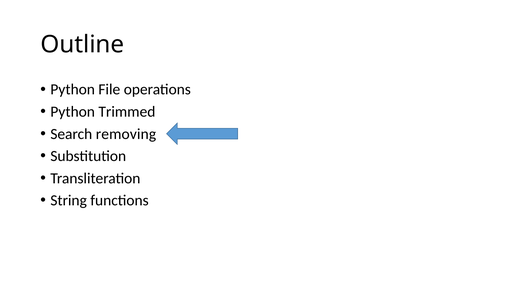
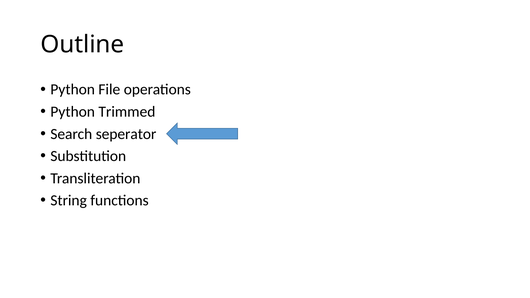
removing: removing -> seperator
